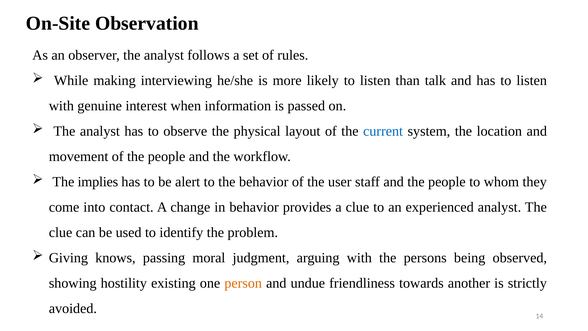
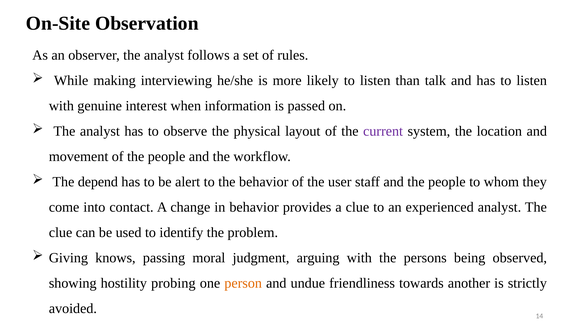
current colour: blue -> purple
implies: implies -> depend
existing: existing -> probing
